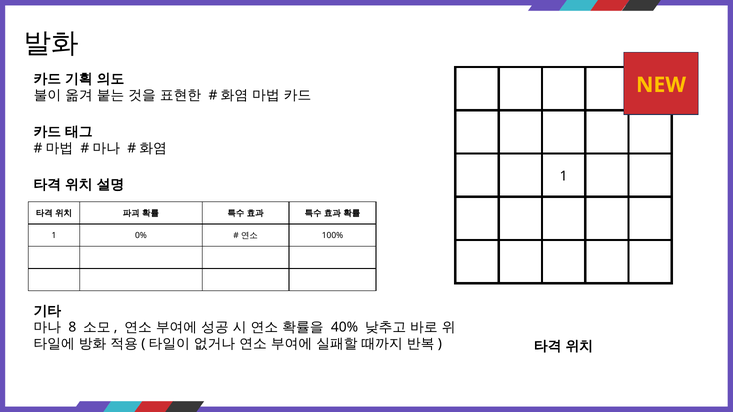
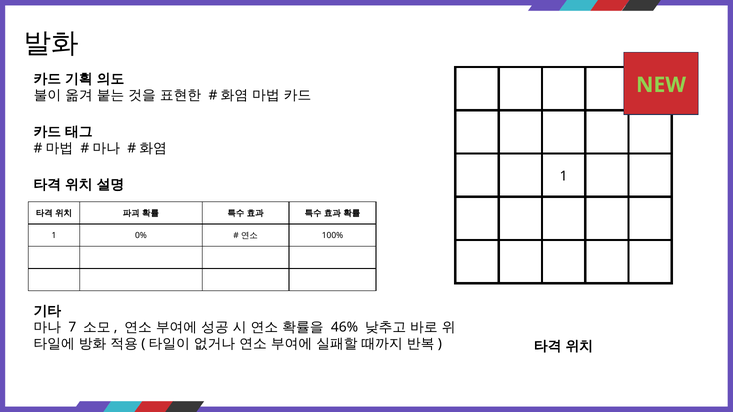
NEW colour: yellow -> light green
8: 8 -> 7
40%: 40% -> 46%
